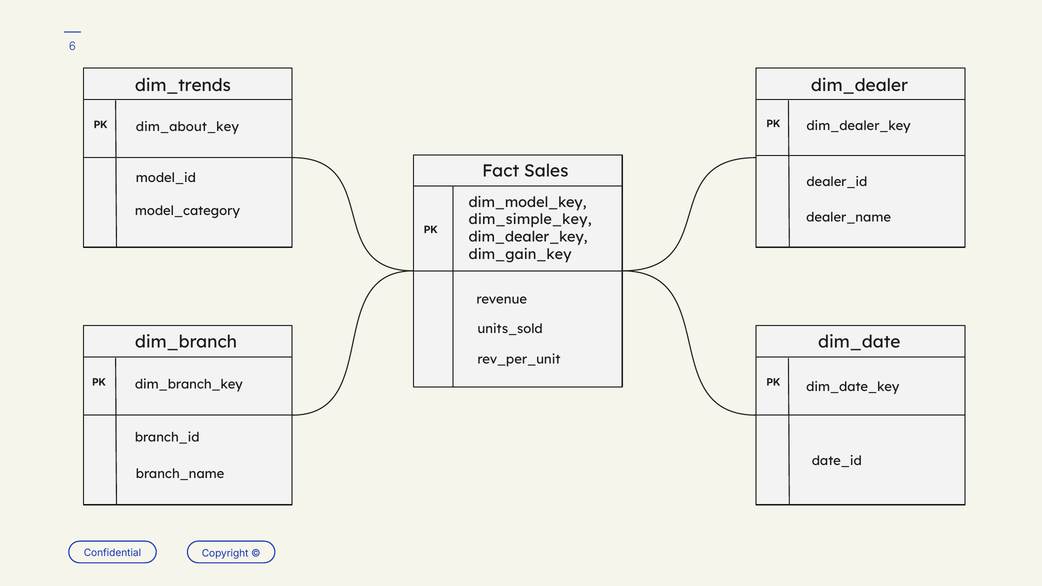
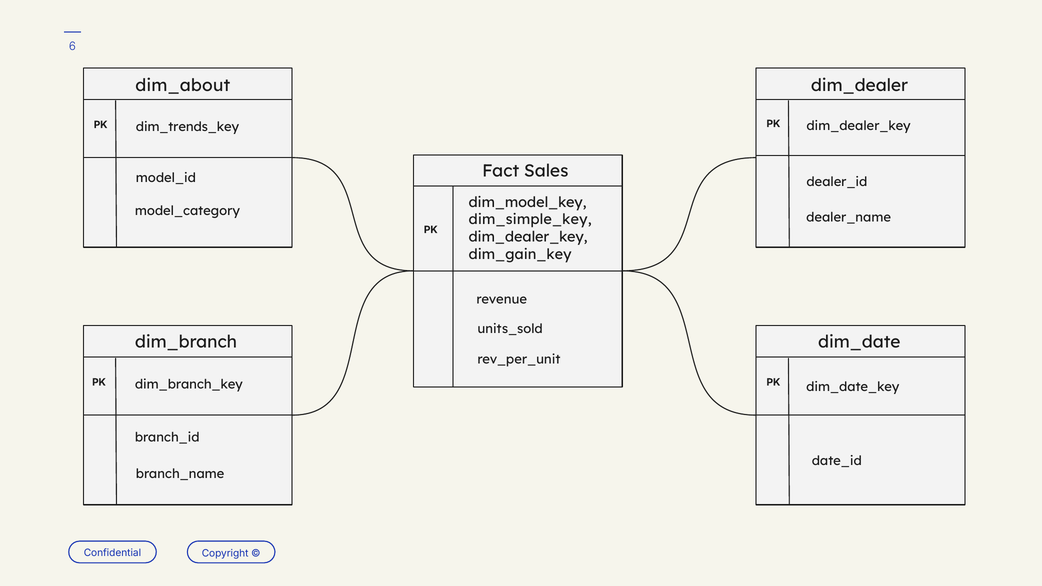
dim_trends: dim_trends -> dim_about
dim_about_key: dim_about_key -> dim_trends_key
